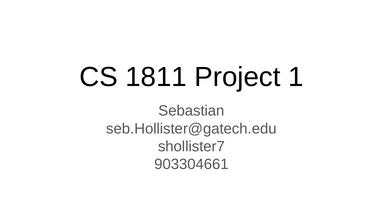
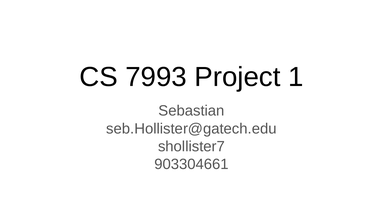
1811: 1811 -> 7993
